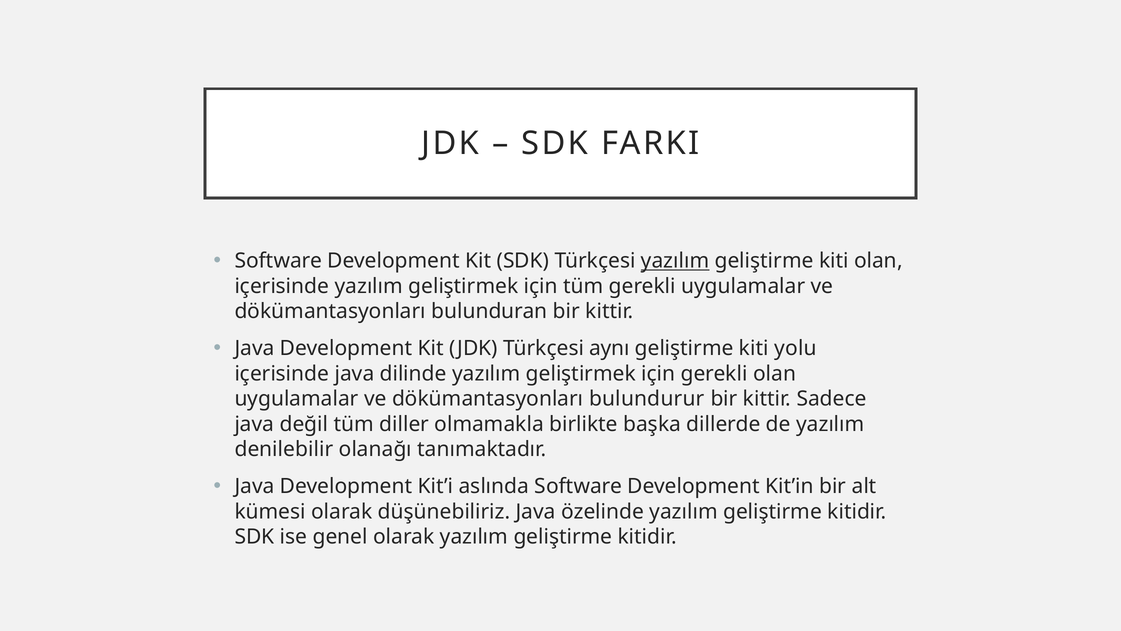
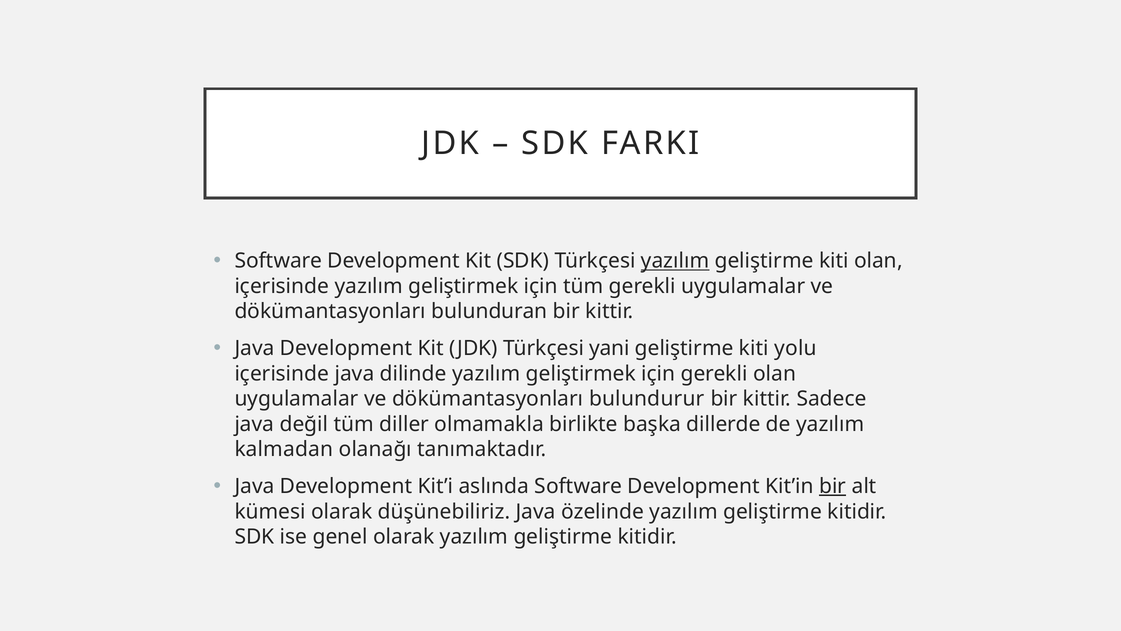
aynı: aynı -> yani
denilebilir: denilebilir -> kalmadan
bir at (833, 486) underline: none -> present
